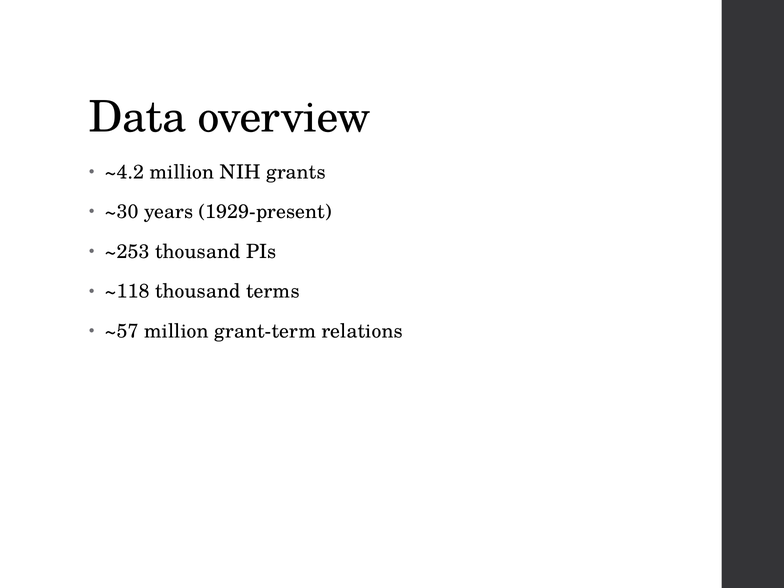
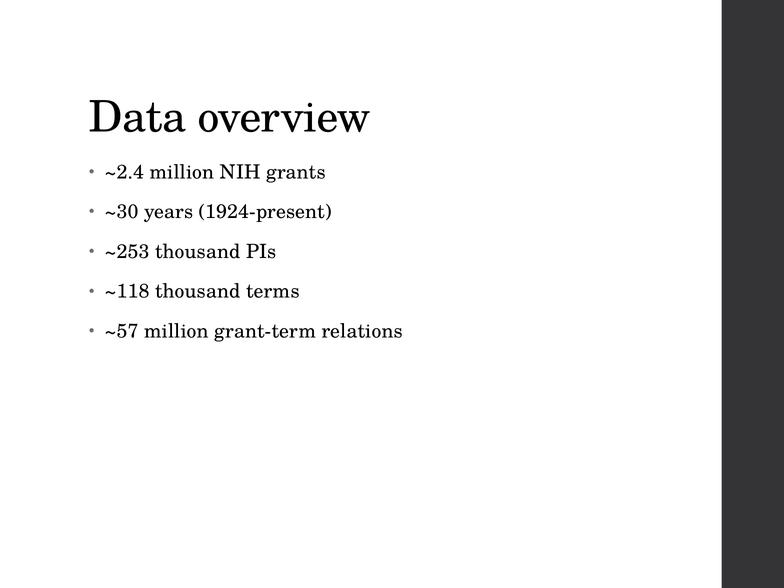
~4.2: ~4.2 -> ~2.4
1929-present: 1929-present -> 1924-present
